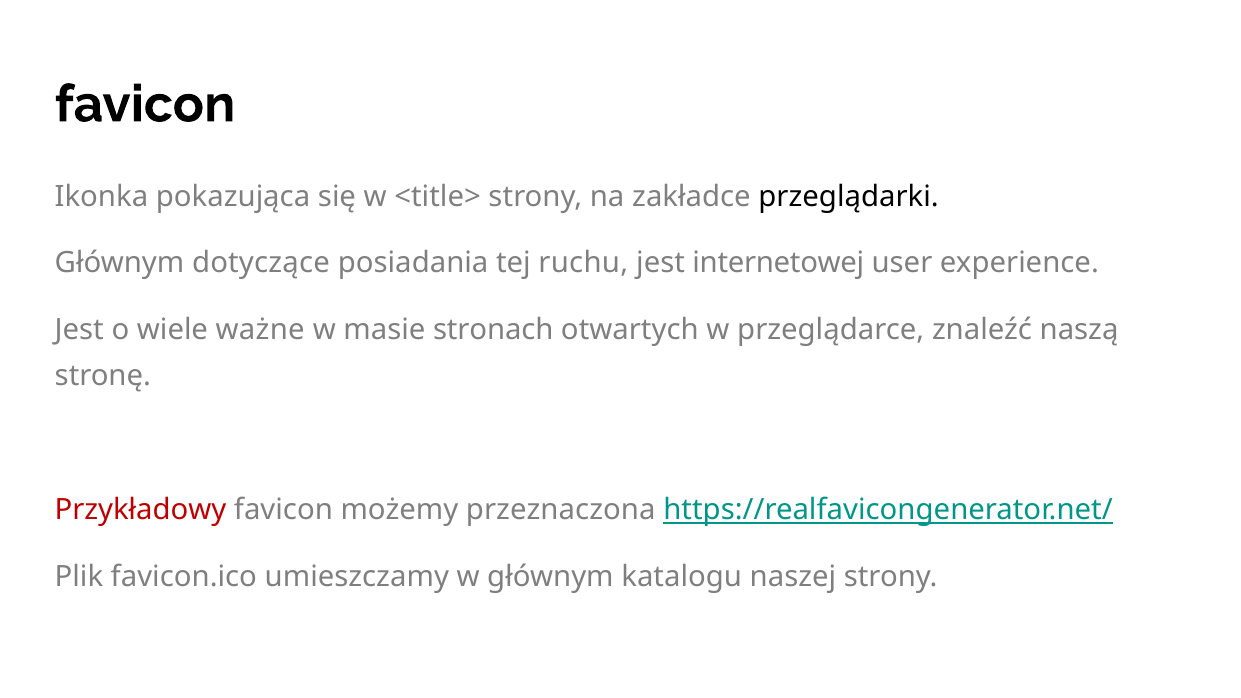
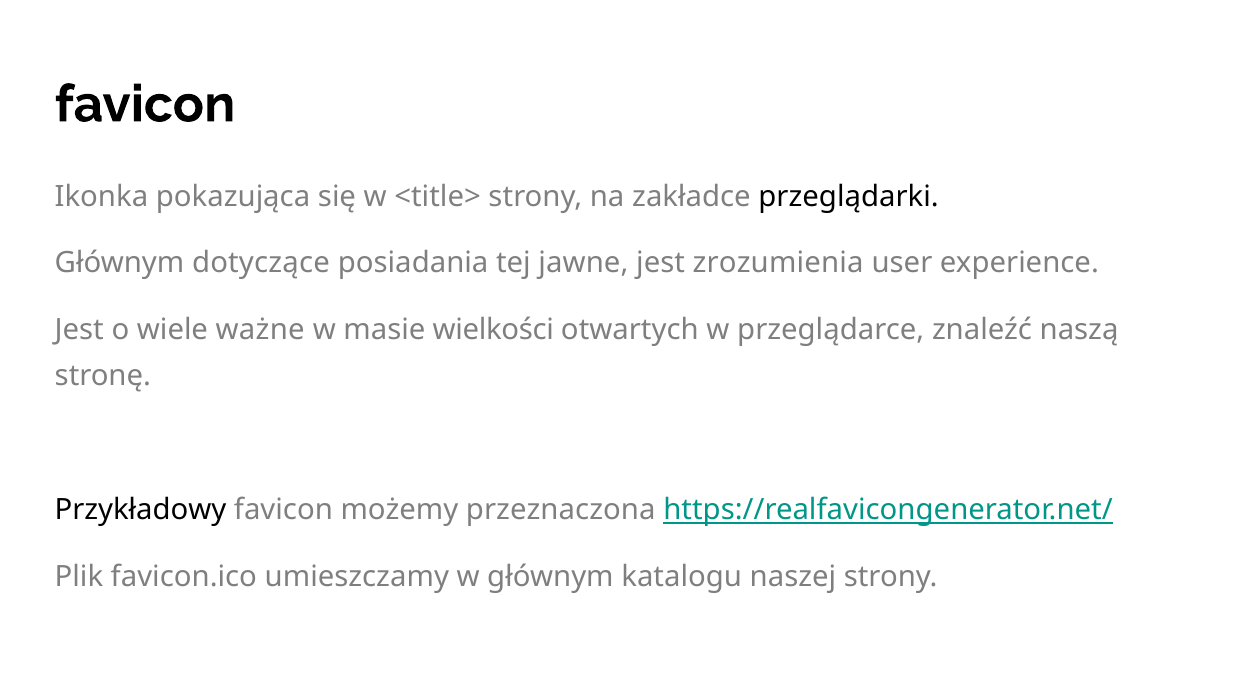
ruchu: ruchu -> jawne
internetowej: internetowej -> zrozumienia
stronach: stronach -> wielkości
Przykładowy colour: red -> black
